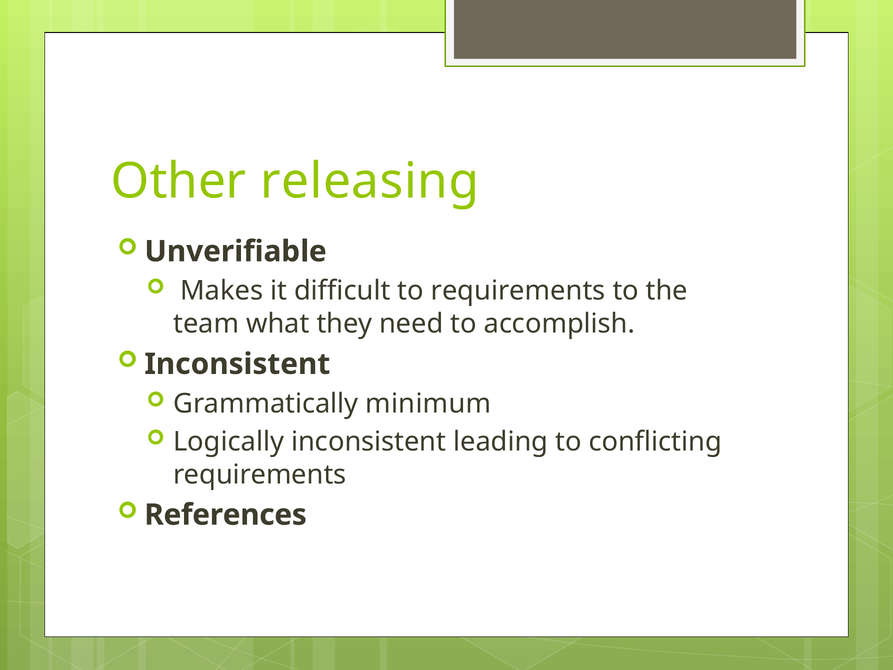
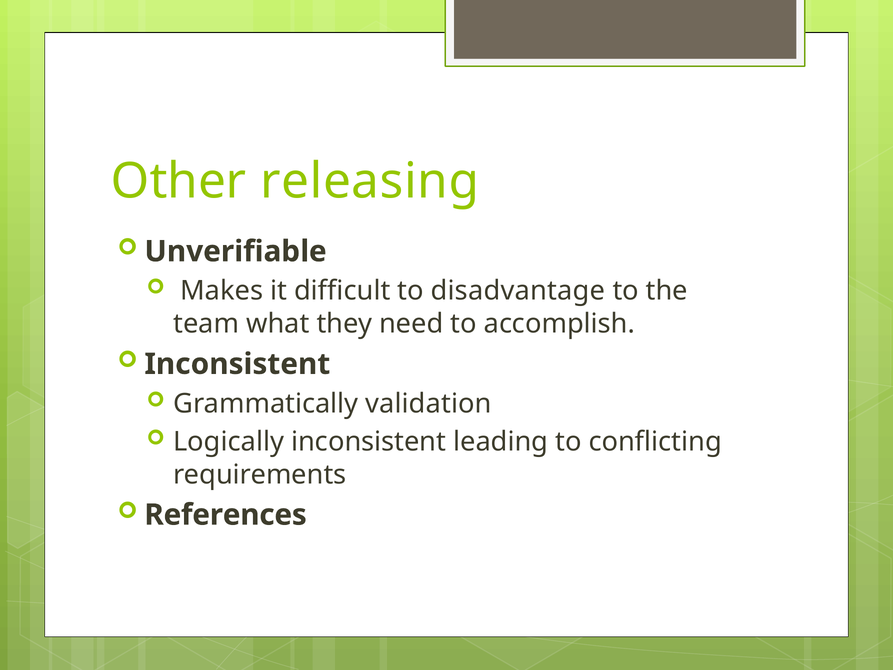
to requirements: requirements -> disadvantage
minimum: minimum -> validation
